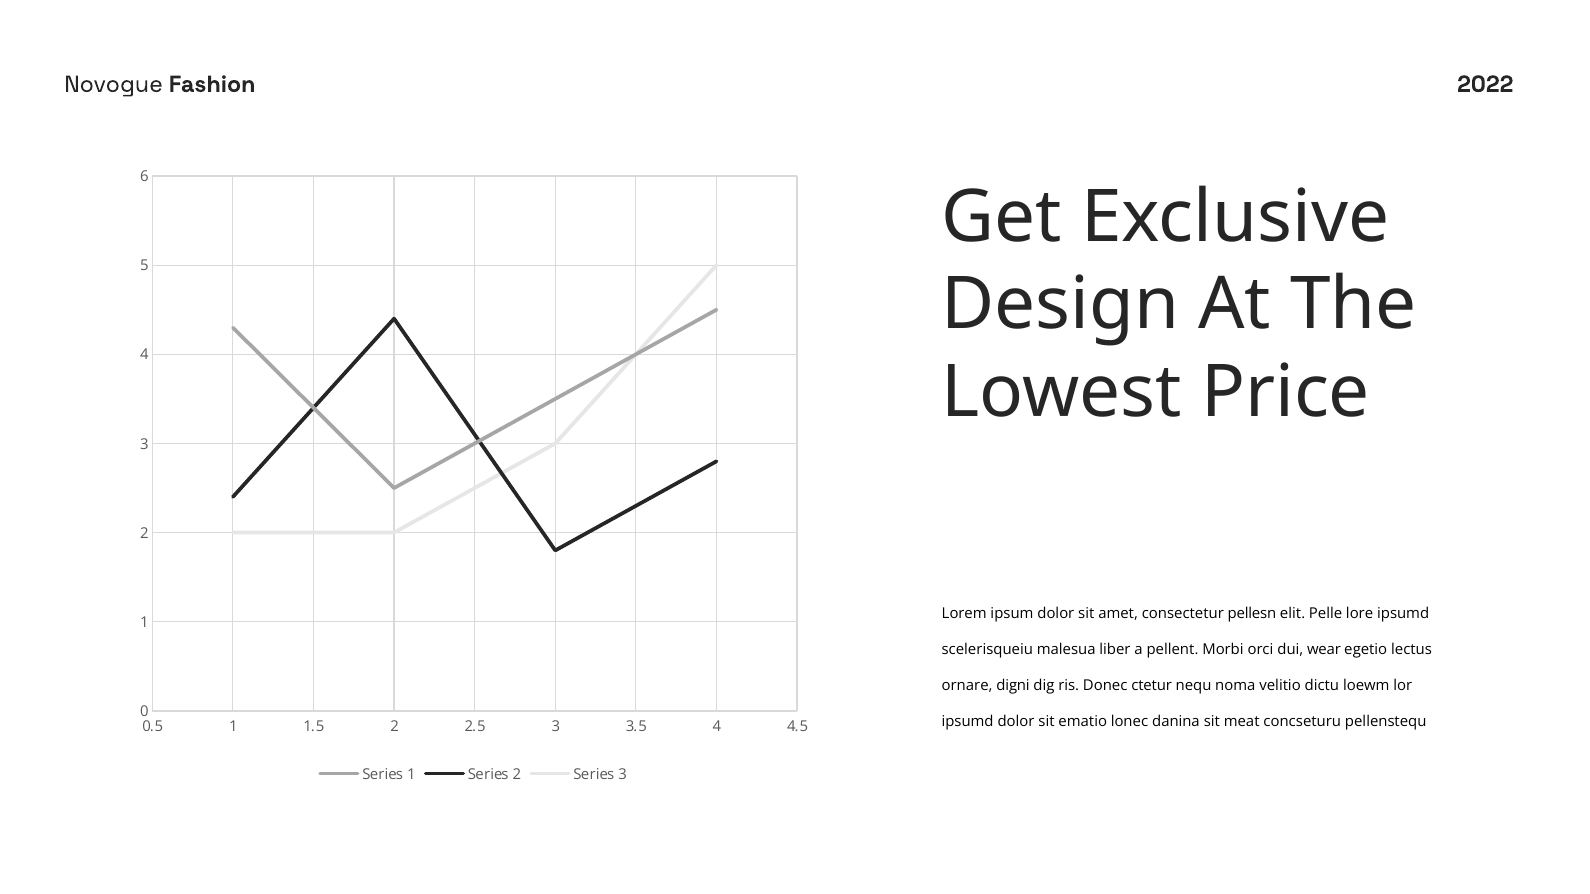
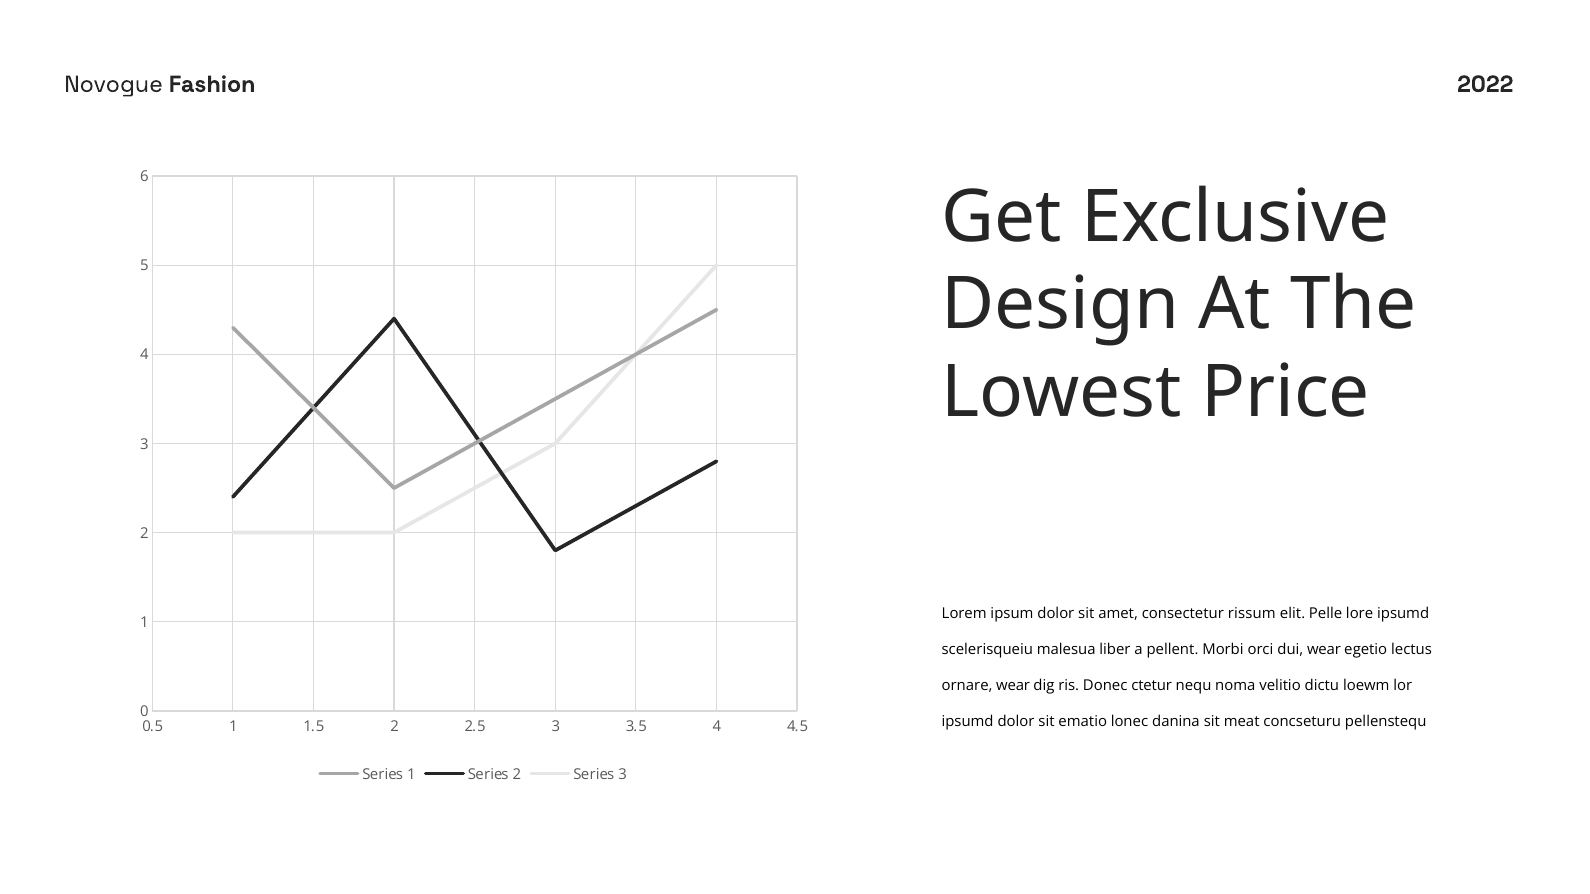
pellesn: pellesn -> rissum
ornare digni: digni -> wear
